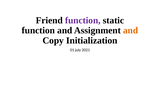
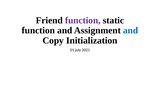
and at (131, 30) colour: orange -> blue
